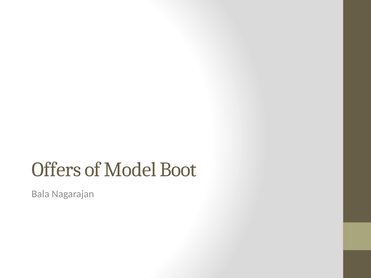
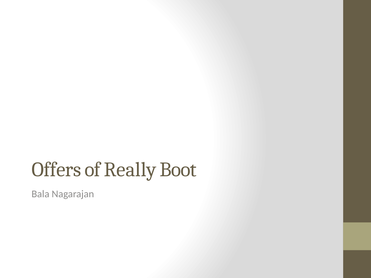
Model: Model -> Really
